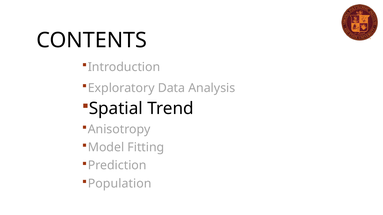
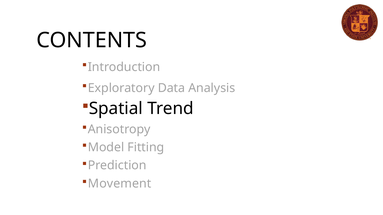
Population: Population -> Movement
